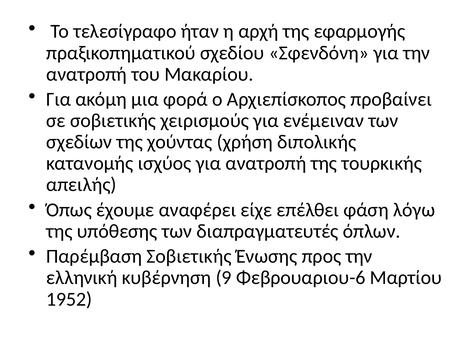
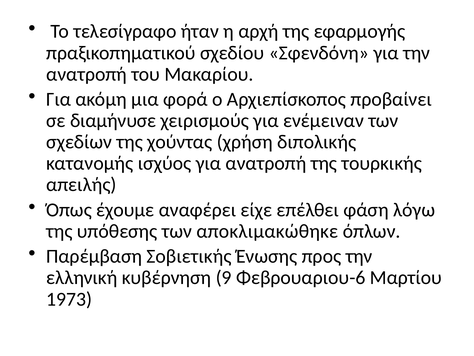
σε σοβιετικής: σοβιετικής -> διαμήνυσε
διαπραγματευτές: διαπραγματευτές -> αποκλιμακώθηκε
1952: 1952 -> 1973
